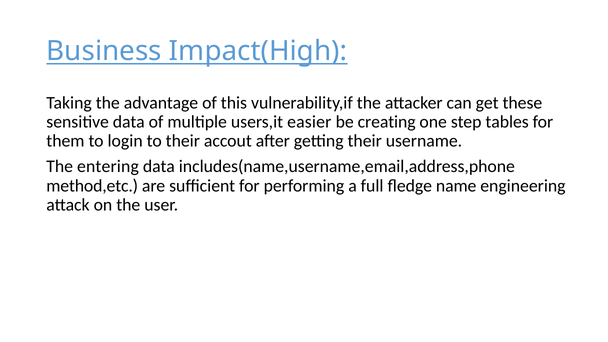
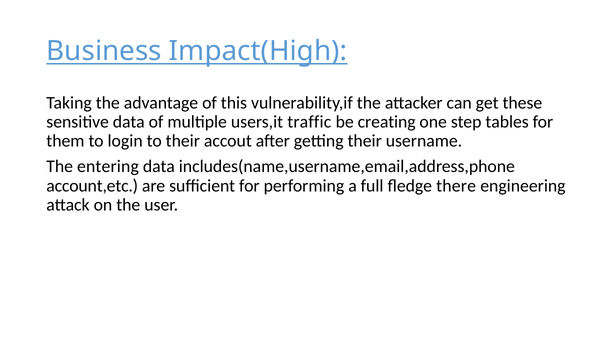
easier: easier -> traffic
method,etc: method,etc -> account,etc
name: name -> there
